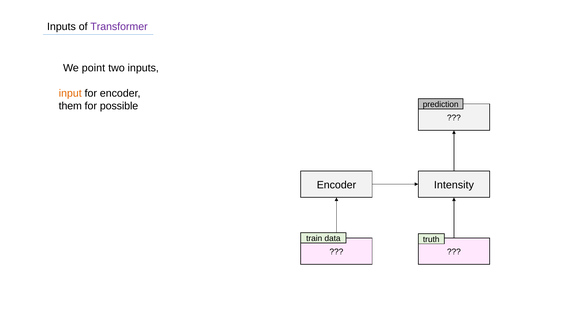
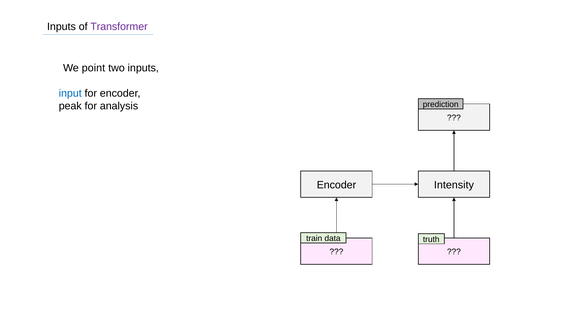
input colour: orange -> blue
them: them -> peak
possible: possible -> analysis
